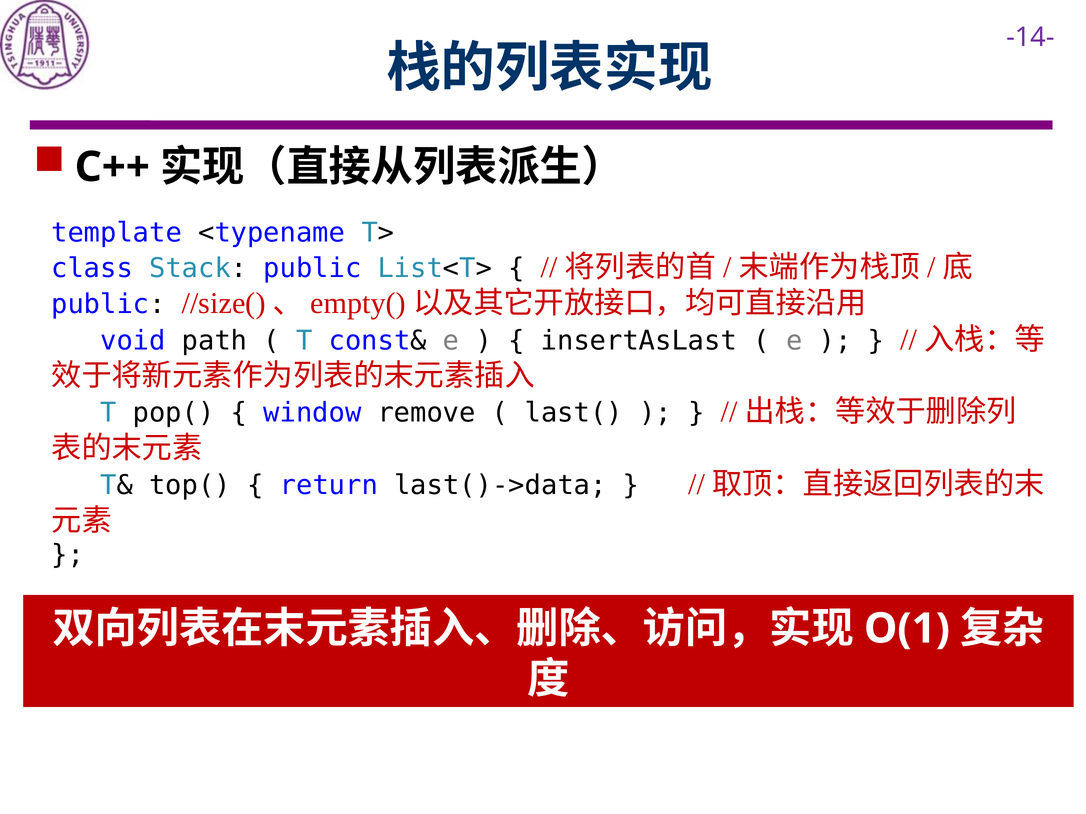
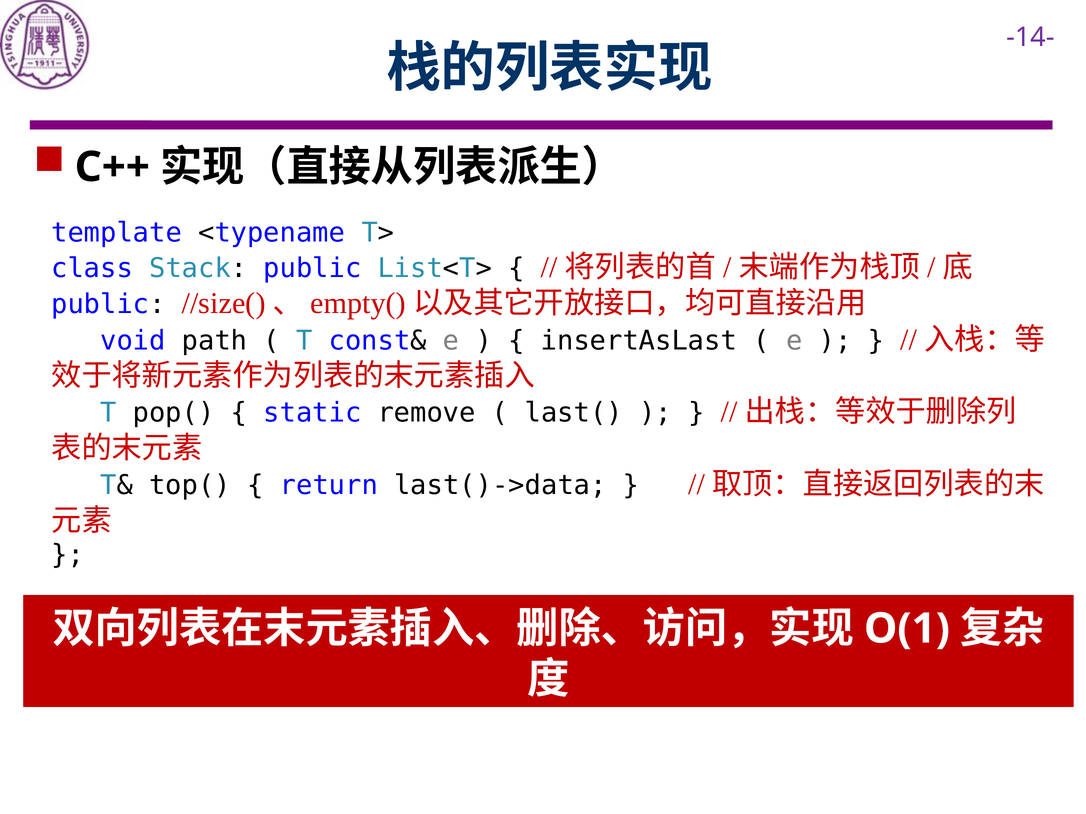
window: window -> static
